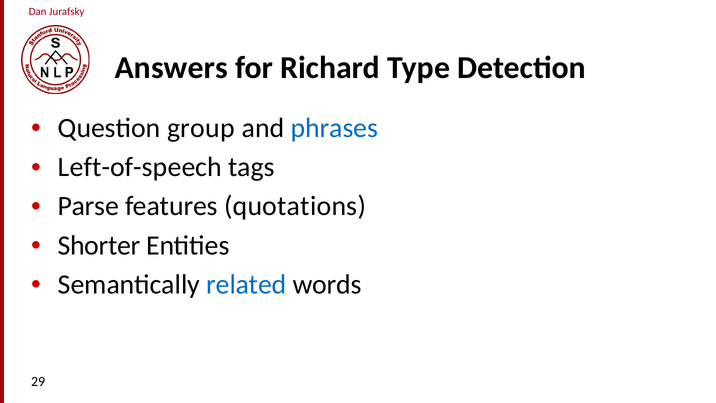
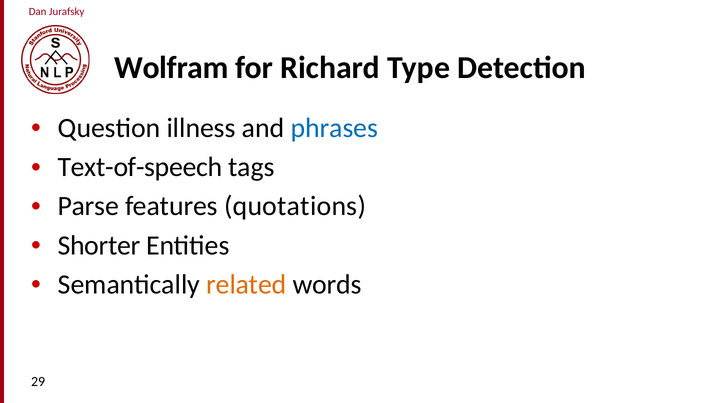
Answers: Answers -> Wolfram
group: group -> illness
Left-of-speech: Left-of-speech -> Text-of-speech
related colour: blue -> orange
